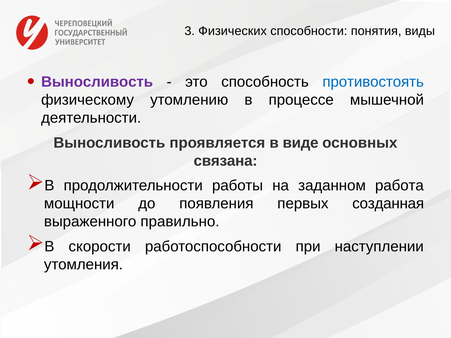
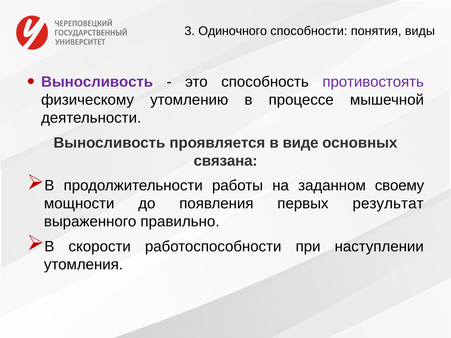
Физичecкиx: Физичecкиx -> Одиночного
противостоять colour: blue -> purple
работа: работа -> своему
созданная: созданная -> результат
